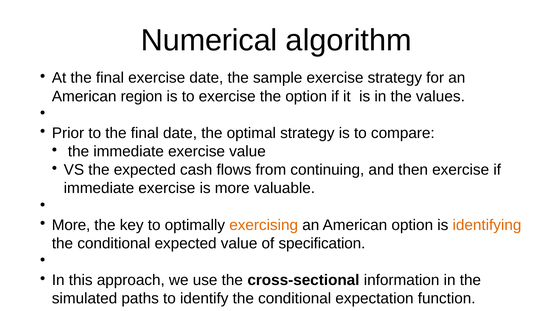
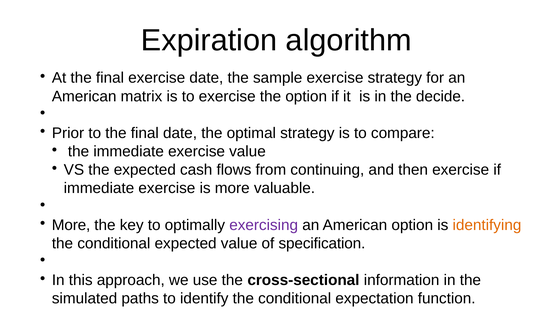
Numerical: Numerical -> Expiration
region: region -> matrix
values: values -> decide
exercising colour: orange -> purple
